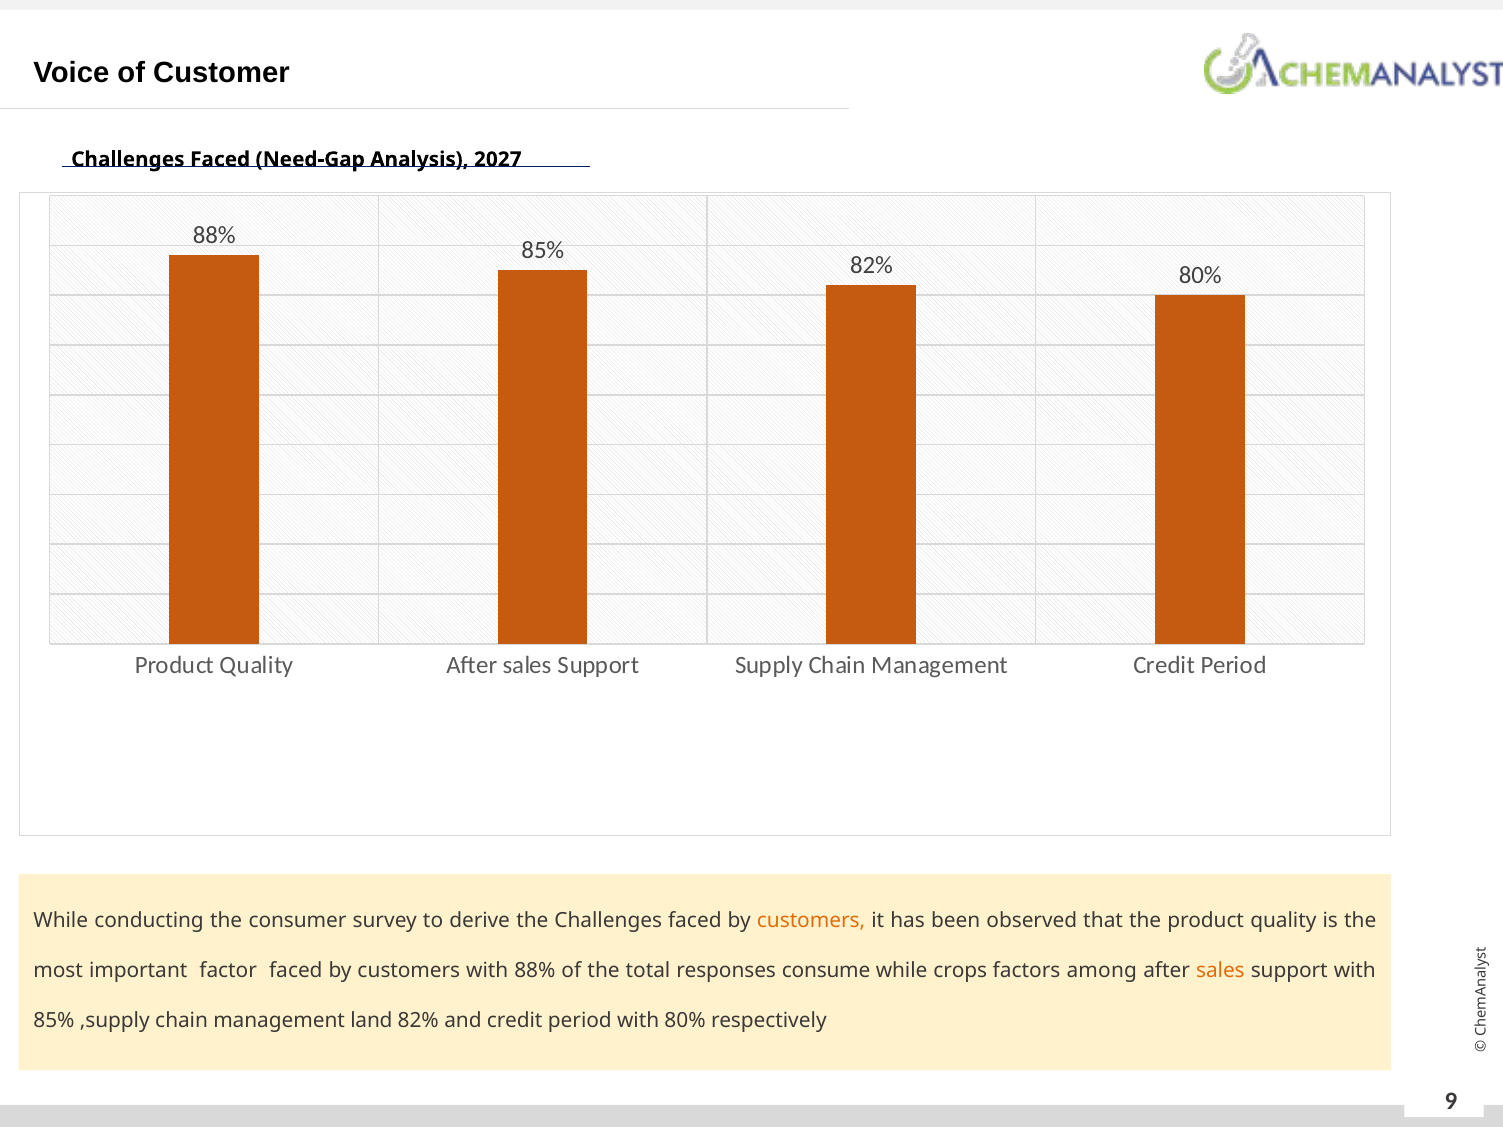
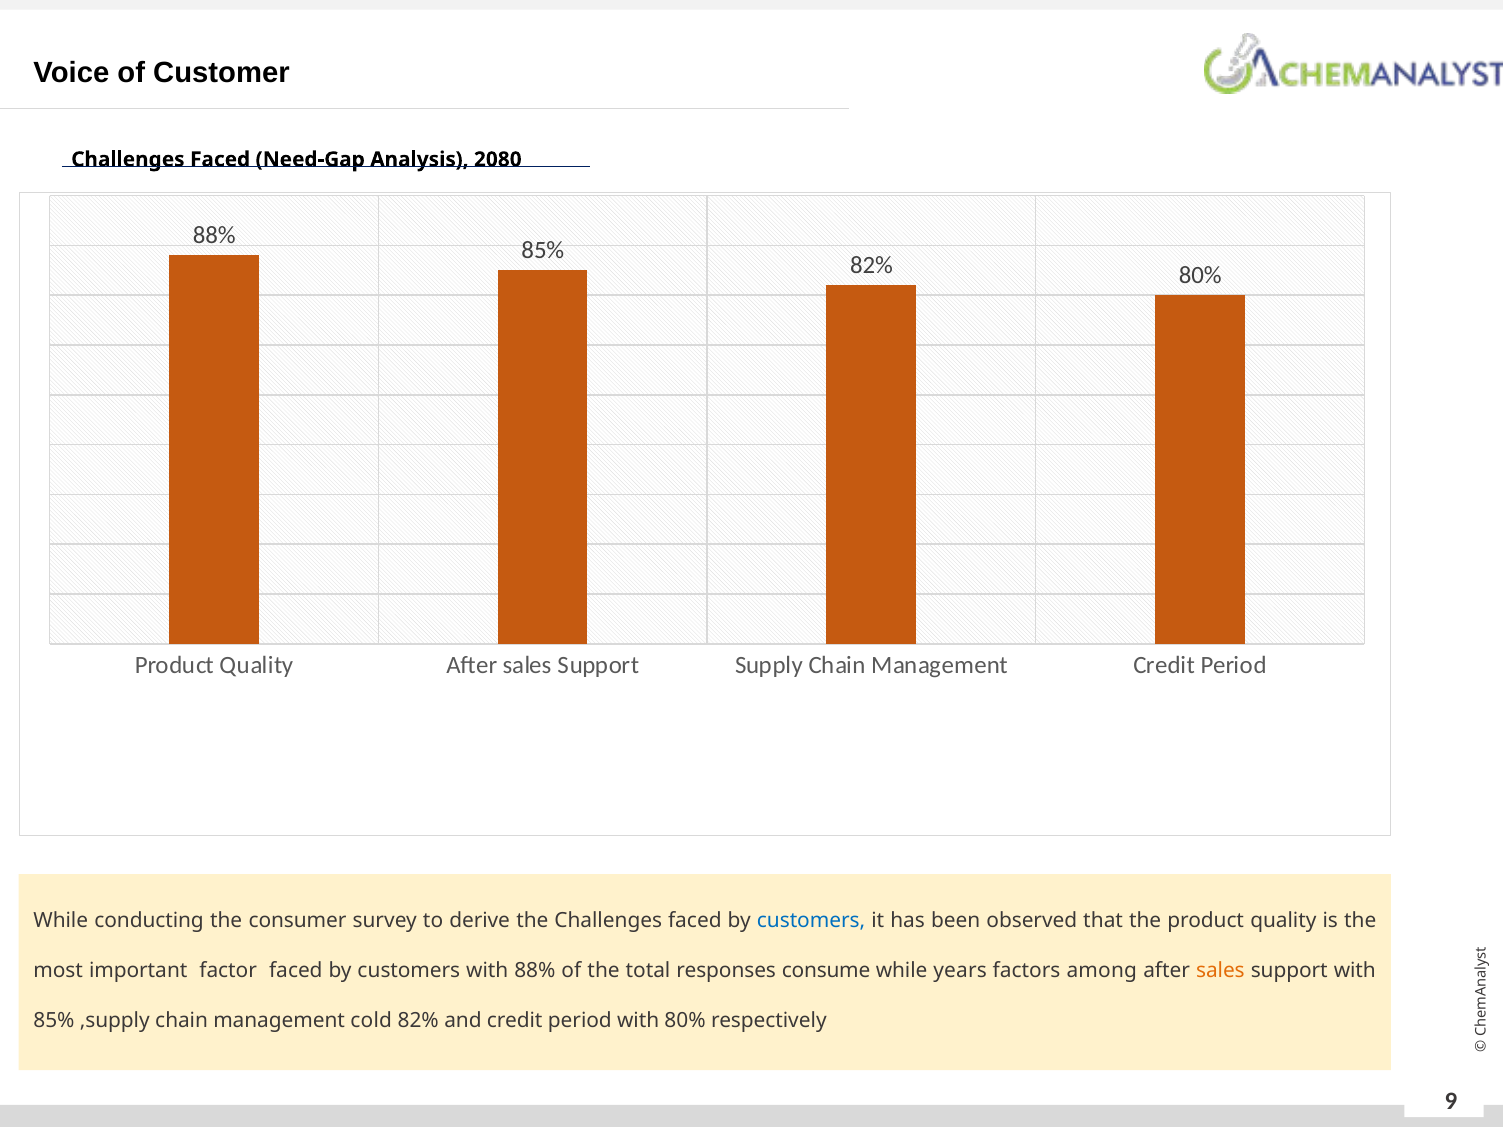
2027: 2027 -> 2080
customers at (811, 921) colour: orange -> blue
crops: crops -> years
land: land -> cold
